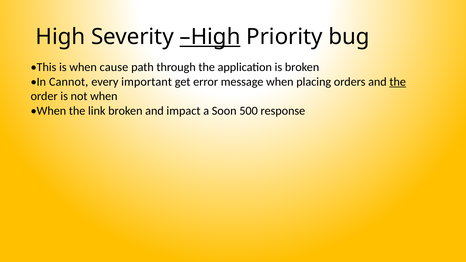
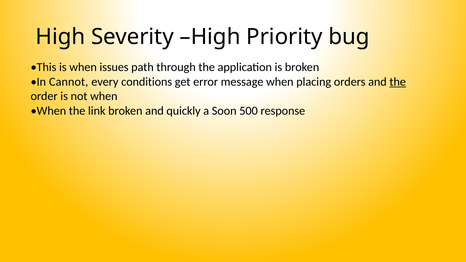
High at (210, 37) underline: present -> none
cause: cause -> issues
important: important -> conditions
impact: impact -> quickly
